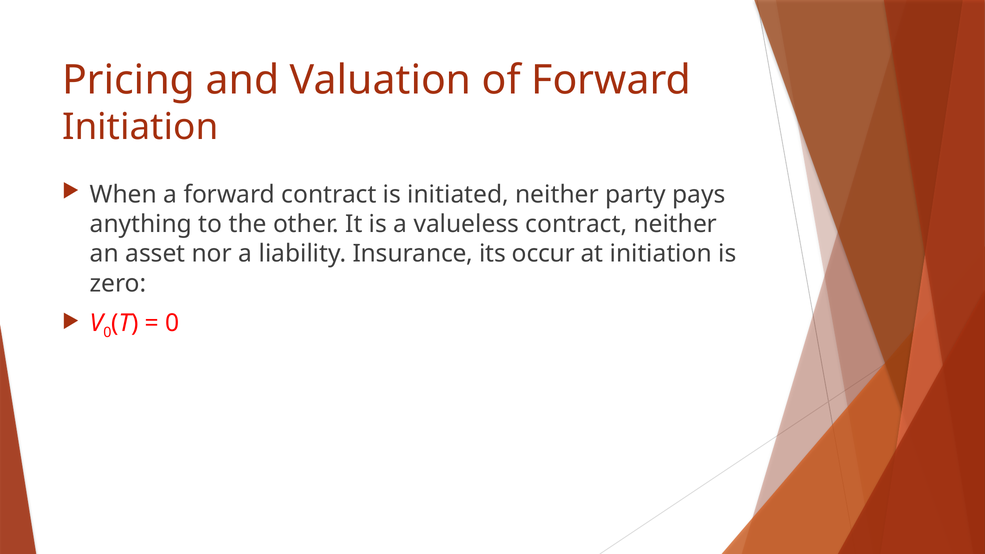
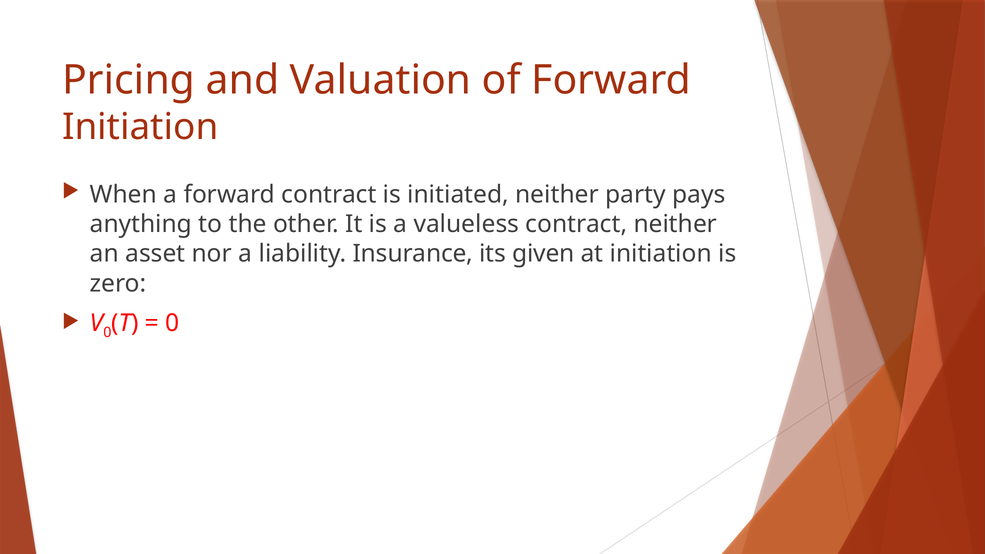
occur: occur -> given
